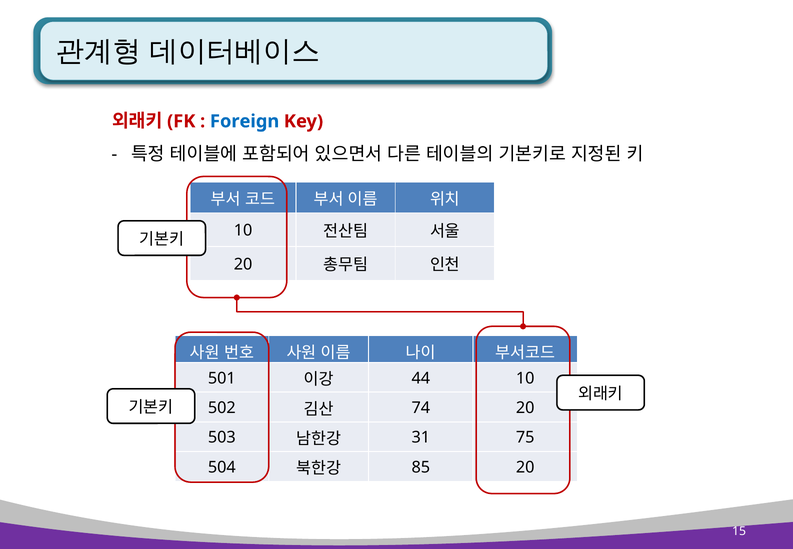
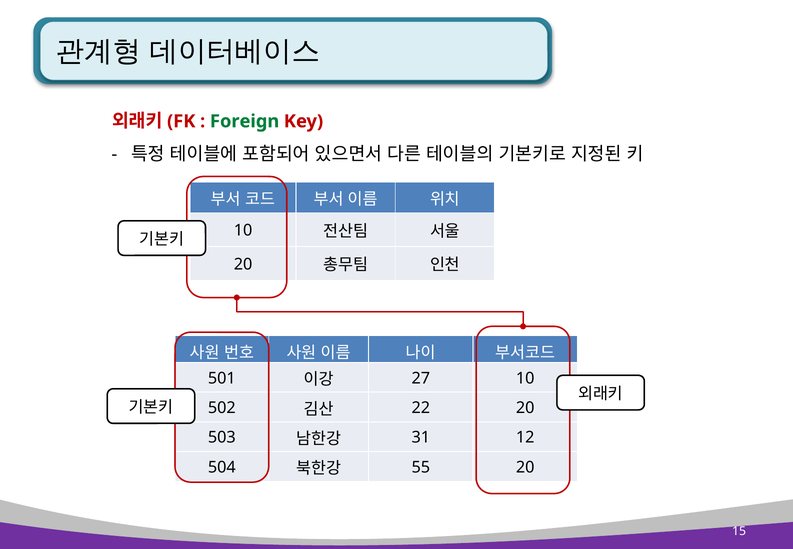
Foreign colour: blue -> green
44: 44 -> 27
74: 74 -> 22
75: 75 -> 12
85: 85 -> 55
